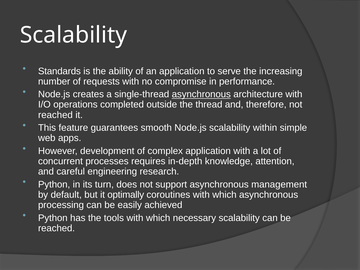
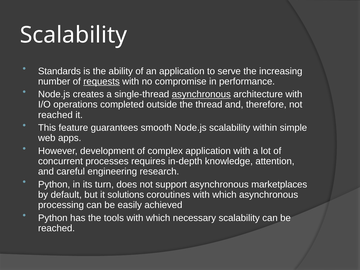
requests underline: none -> present
management: management -> marketplaces
optimally: optimally -> solutions
